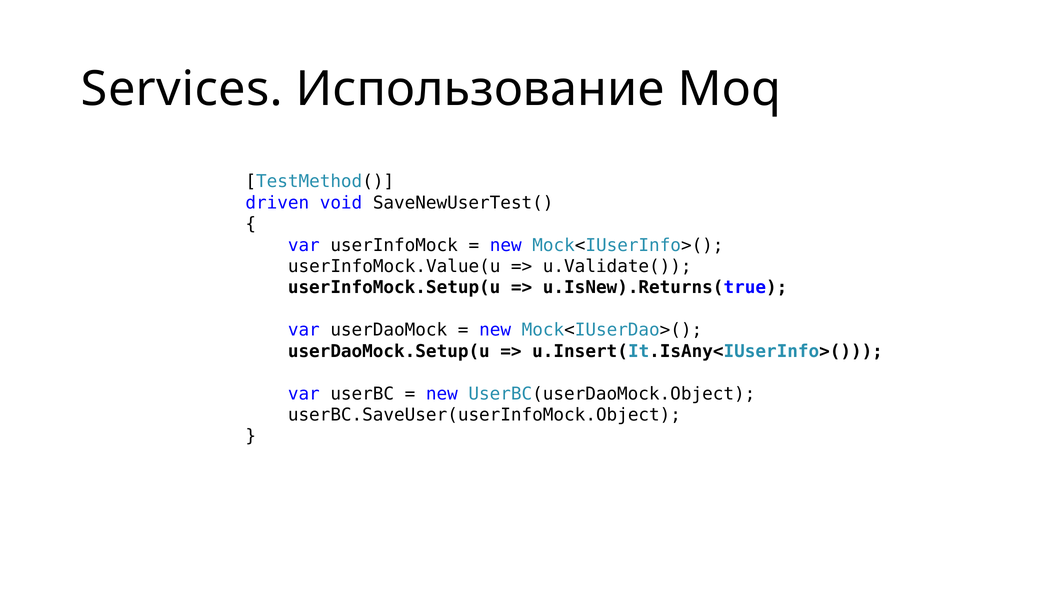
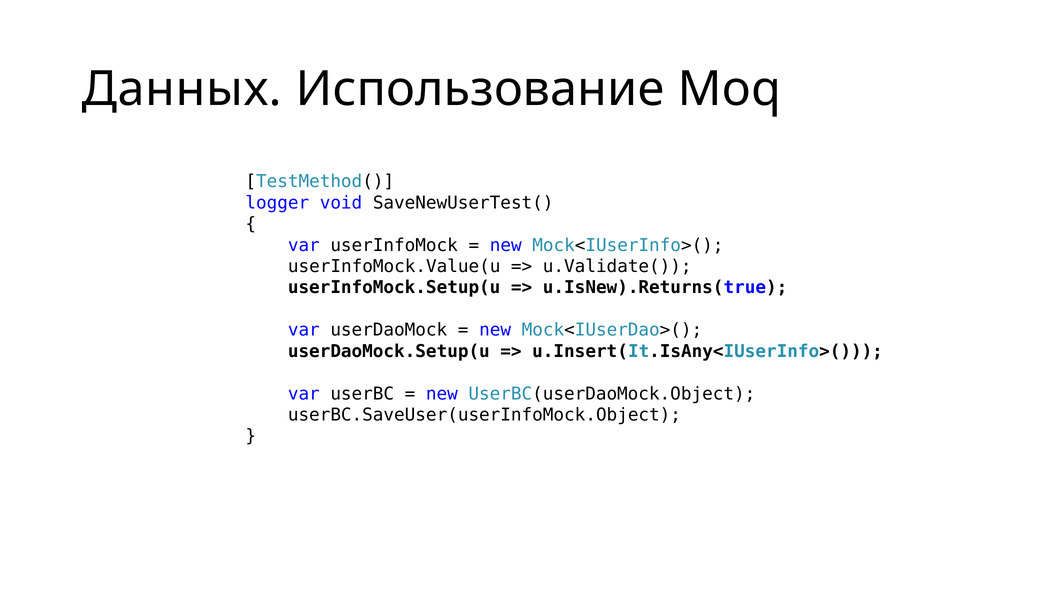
Services: Services -> Данных
driven: driven -> logger
